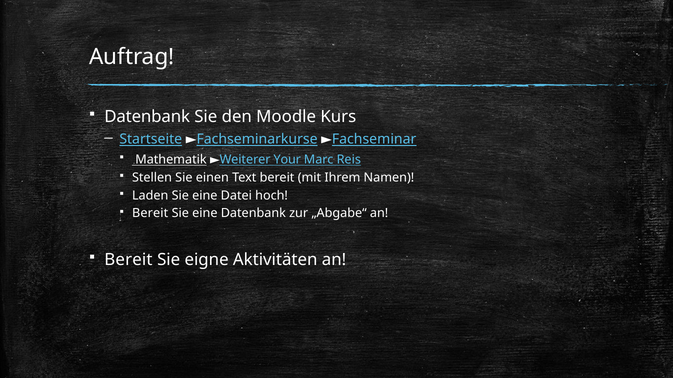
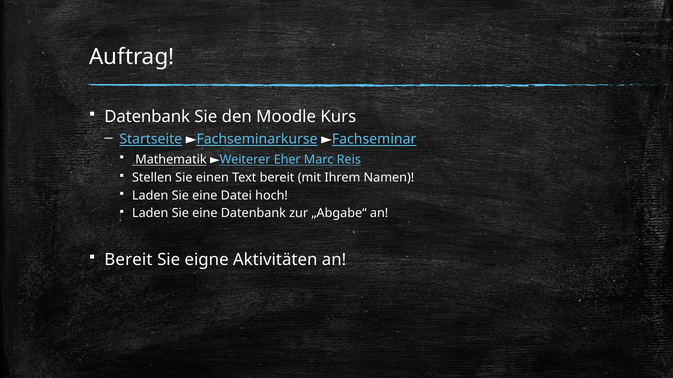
Your: Your -> Eher
Bereit at (150, 214): Bereit -> Laden
